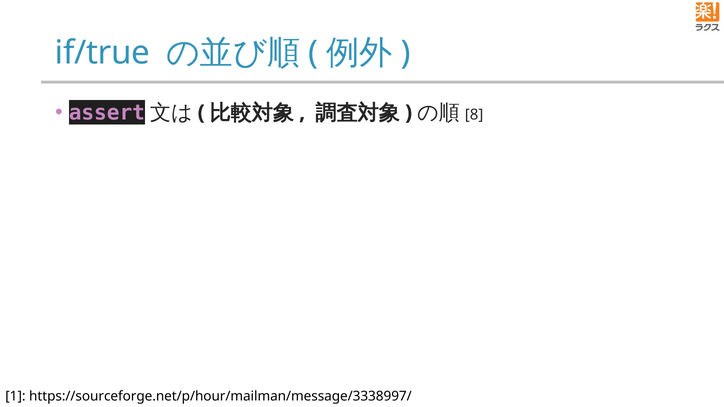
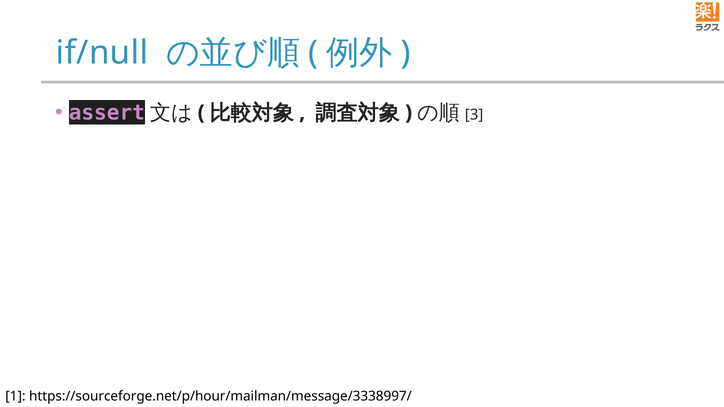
if/true: if/true -> if/null
8: 8 -> 3
